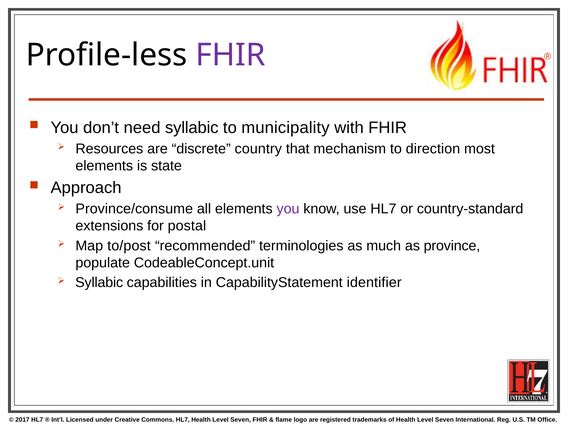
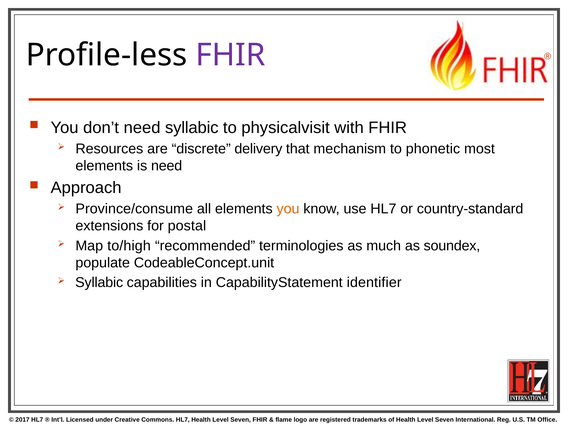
municipality: municipality -> physicalvisit
country: country -> delivery
direction: direction -> phonetic
is state: state -> need
you at (288, 209) colour: purple -> orange
to/post: to/post -> to/high
province: province -> soundex
